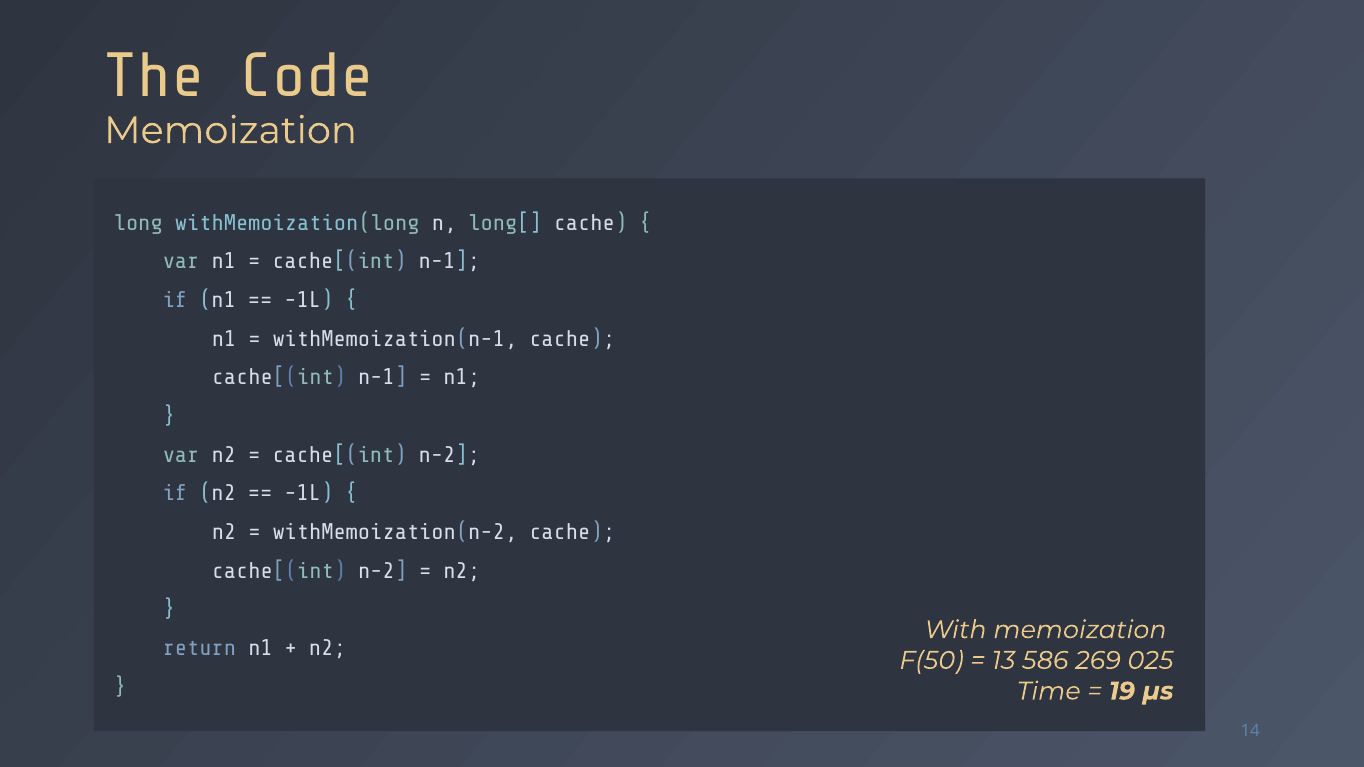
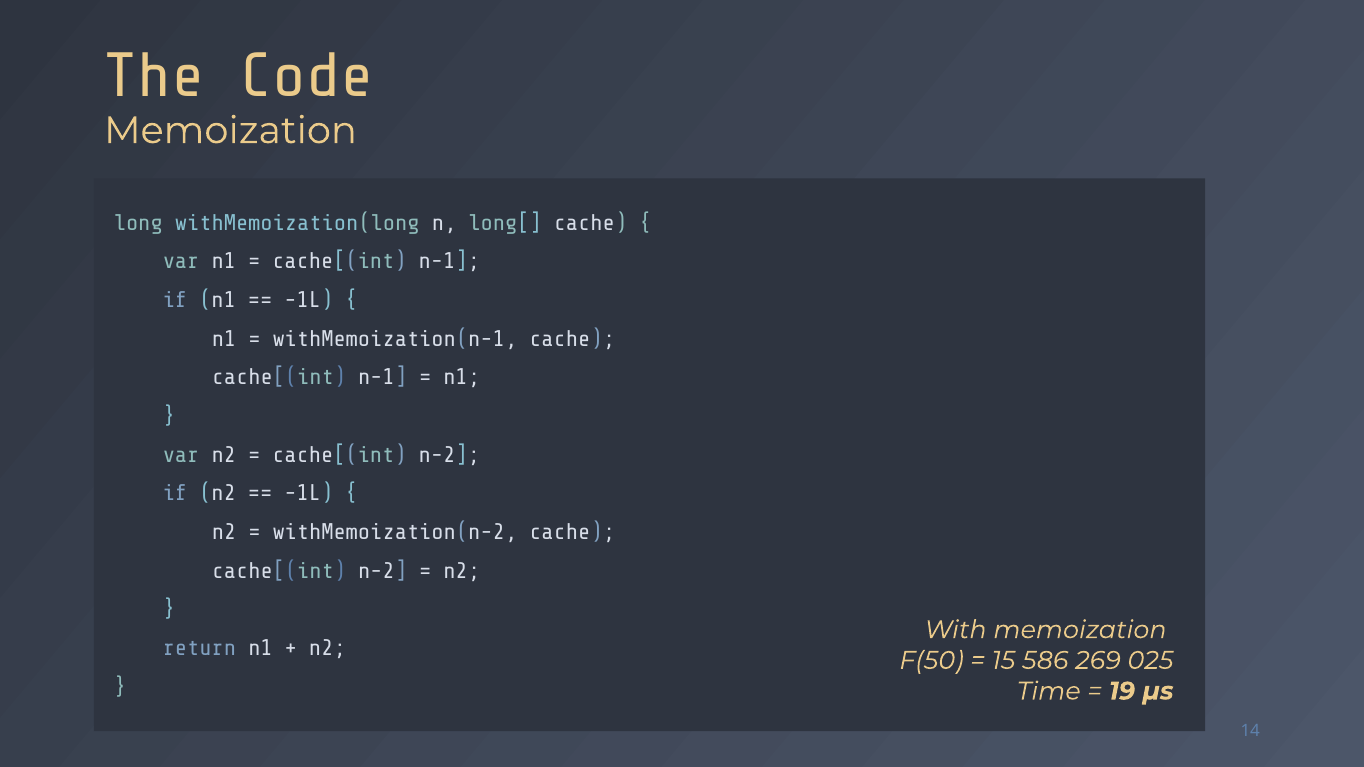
13: 13 -> 15
